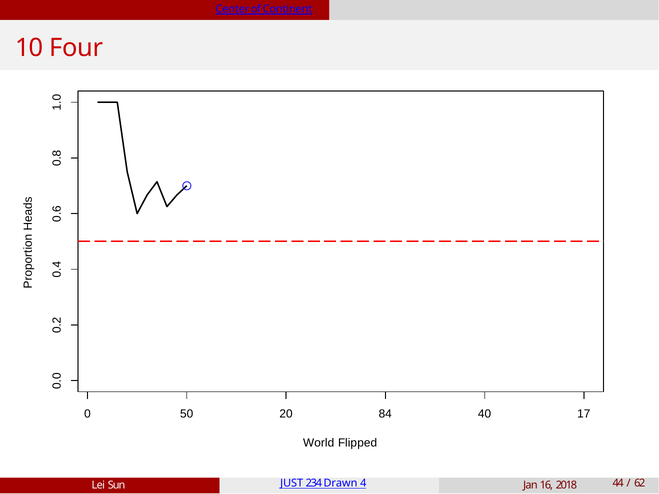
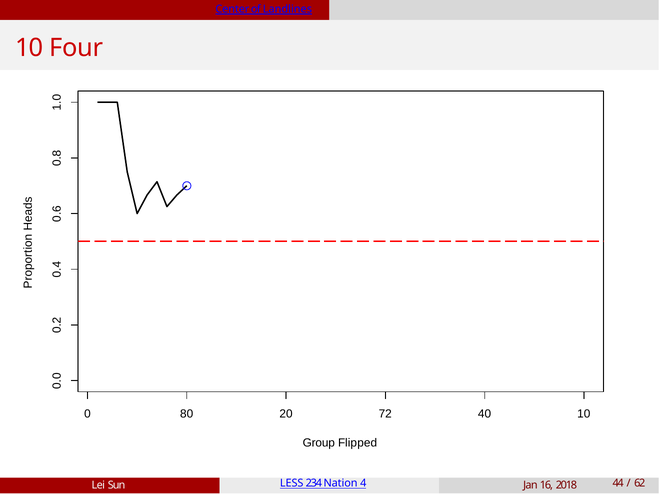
Continent: Continent -> Landlines
50: 50 -> 80
84: 84 -> 72
40 17: 17 -> 10
World: World -> Group
JUST: JUST -> LESS
Drawn: Drawn -> Nation
